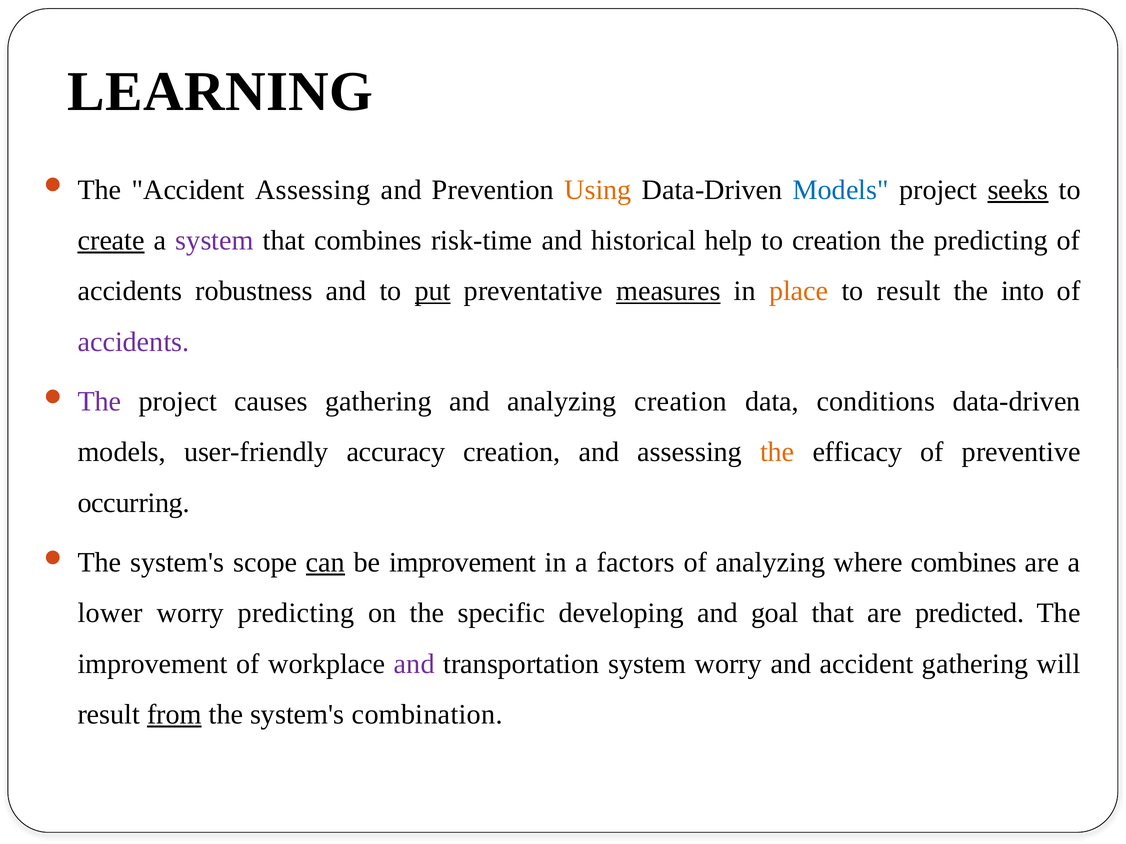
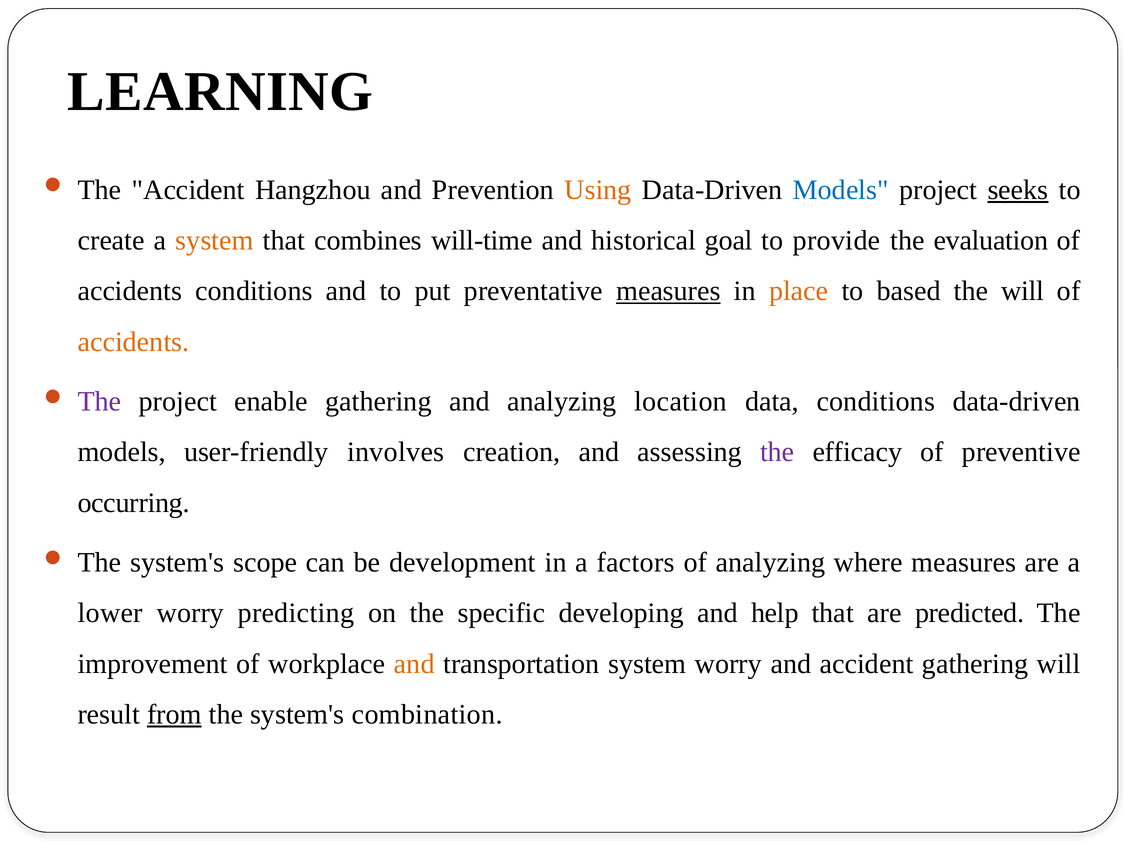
Accident Assessing: Assessing -> Hangzhou
create underline: present -> none
system at (215, 241) colour: purple -> orange
risk-time: risk-time -> will-time
help: help -> goal
to creation: creation -> provide
the predicting: predicting -> evaluation
accidents robustness: robustness -> conditions
put underline: present -> none
to result: result -> based
the into: into -> will
accidents at (133, 342) colour: purple -> orange
causes: causes -> enable
analyzing creation: creation -> location
accuracy: accuracy -> involves
the at (777, 452) colour: orange -> purple
can underline: present -> none
be improvement: improvement -> development
where combines: combines -> measures
goal: goal -> help
and at (414, 664) colour: purple -> orange
